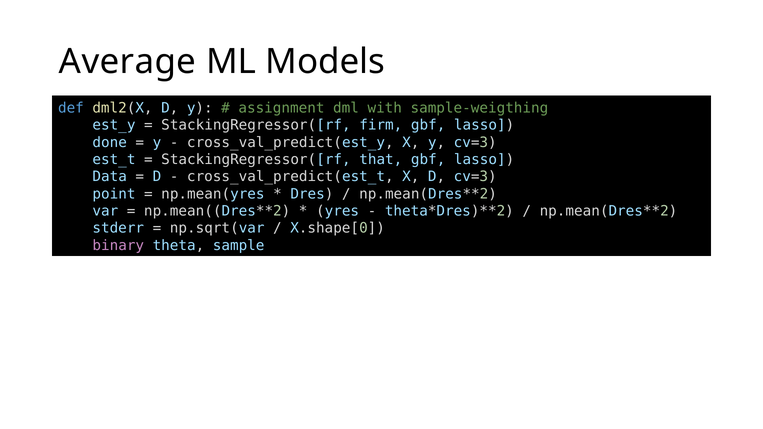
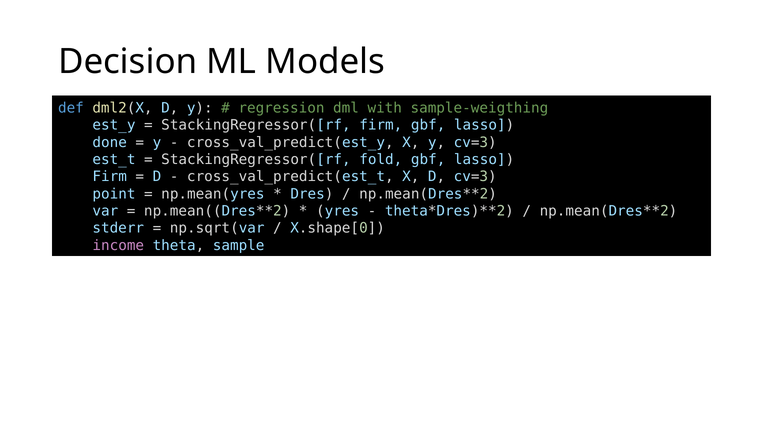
Average: Average -> Decision
assignment: assignment -> regression
that: that -> fold
Data at (110, 177): Data -> Firm
binary: binary -> income
